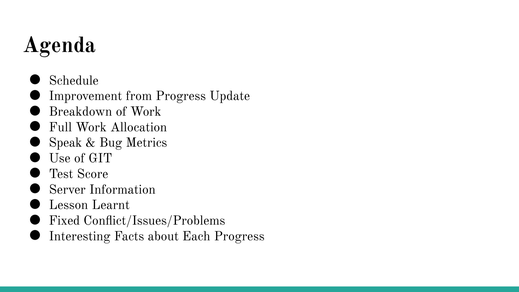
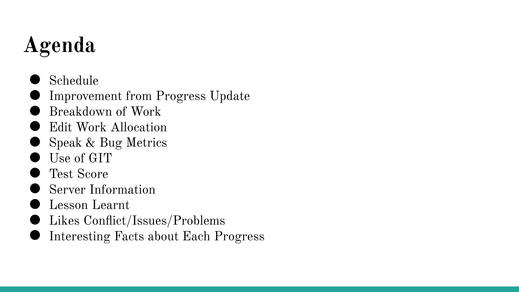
Full: Full -> Edit
Fixed: Fixed -> Likes
